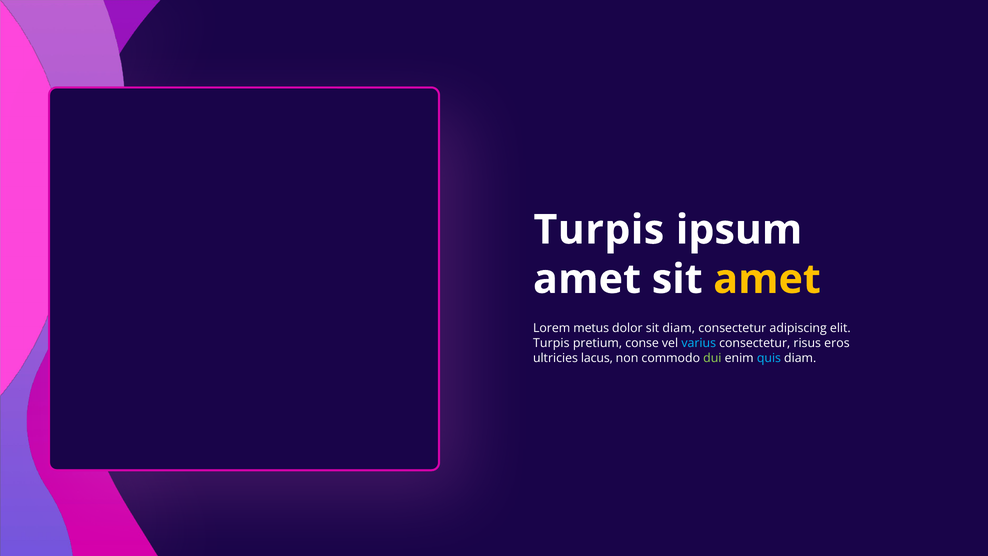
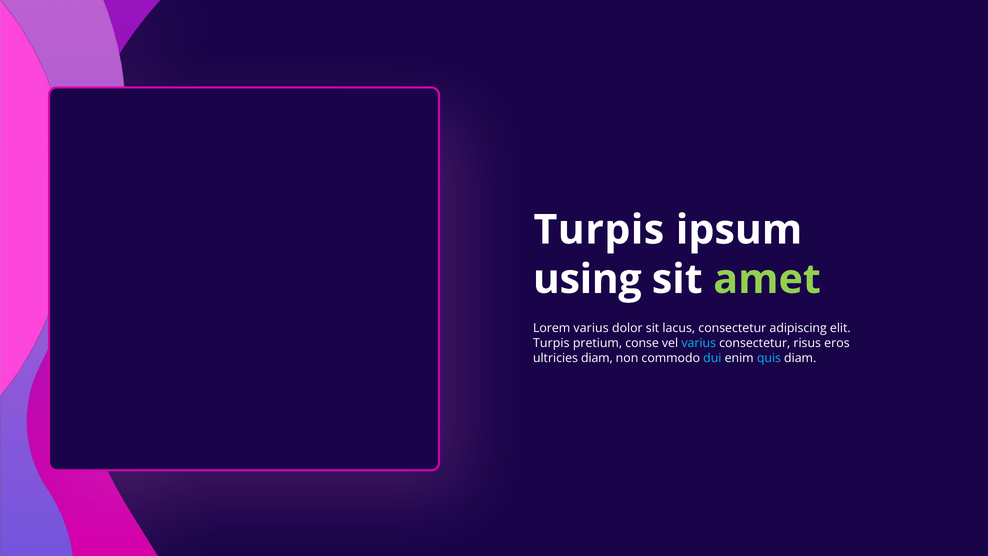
amet at (587, 279): amet -> using
amet at (767, 279) colour: yellow -> light green
Lorem metus: metus -> varius
sit diam: diam -> lacus
ultricies lacus: lacus -> diam
dui colour: light green -> light blue
